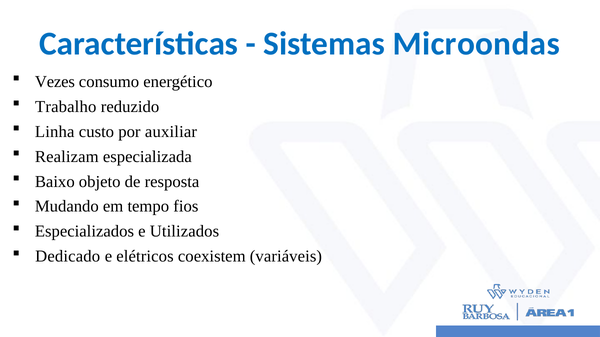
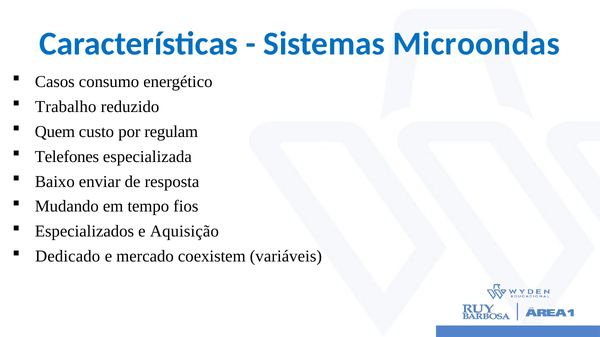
Vezes: Vezes -> Casos
Linha: Linha -> Quem
auxiliar: auxiliar -> regulam
Realizam: Realizam -> Telefones
objeto: objeto -> enviar
Utilizados: Utilizados -> Aquisição
elétricos: elétricos -> mercado
